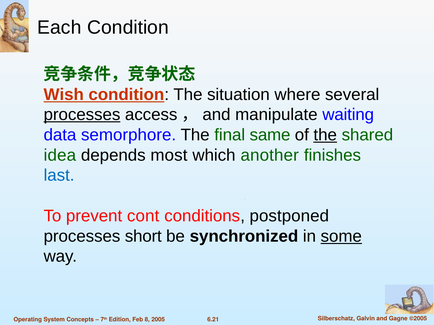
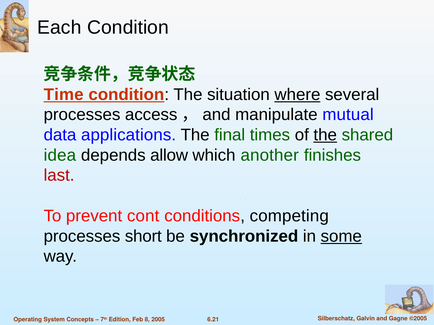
Wish: Wish -> Time
where underline: none -> present
processes at (82, 115) underline: present -> none
waiting: waiting -> mutual
semorphore: semorphore -> applications
same: same -> times
most: most -> allow
last colour: blue -> red
postponed: postponed -> competing
